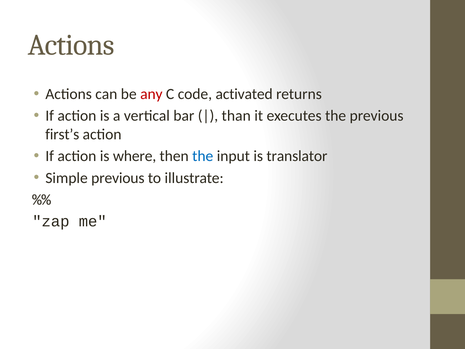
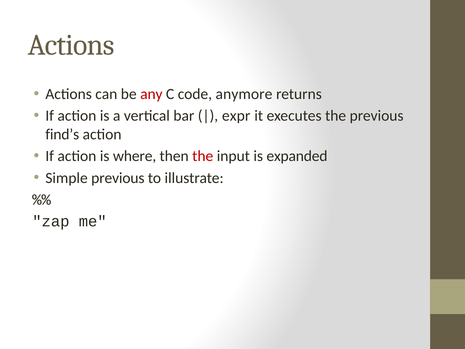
activated: activated -> anymore
than: than -> expr
first’s: first’s -> find’s
the at (203, 156) colour: blue -> red
translator: translator -> expanded
